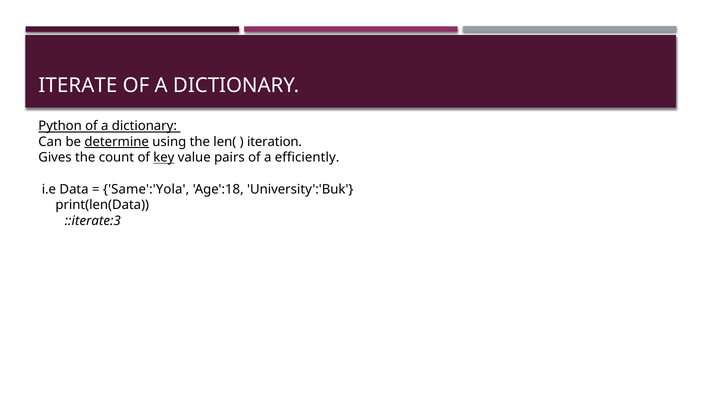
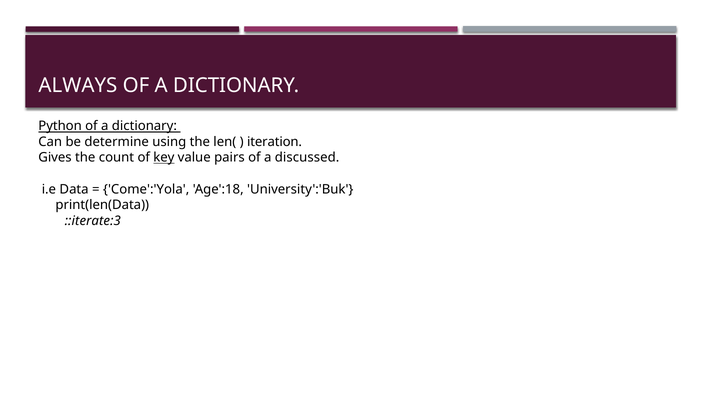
ITERATE: ITERATE -> ALWAYS
determine underline: present -> none
efficiently: efficiently -> discussed
Same':'Yola: Same':'Yola -> Come':'Yola
